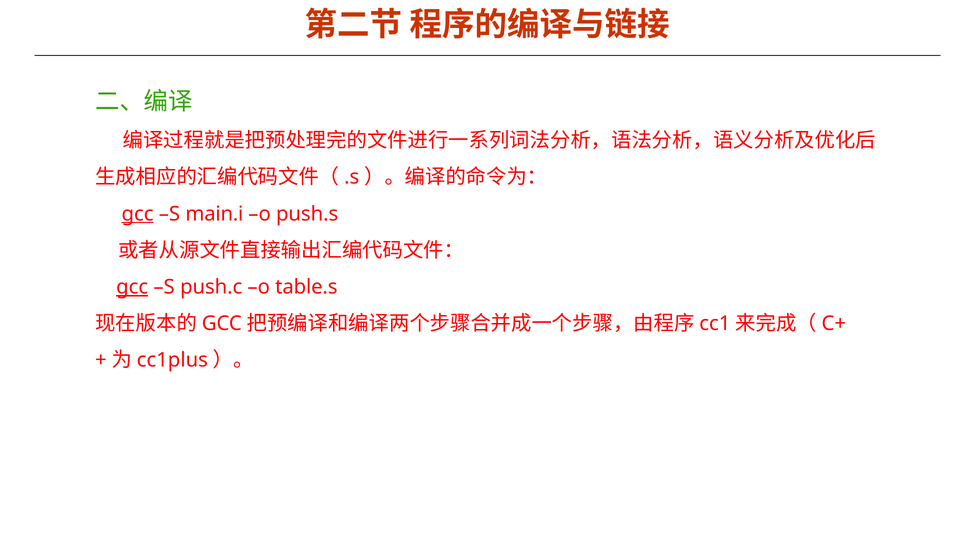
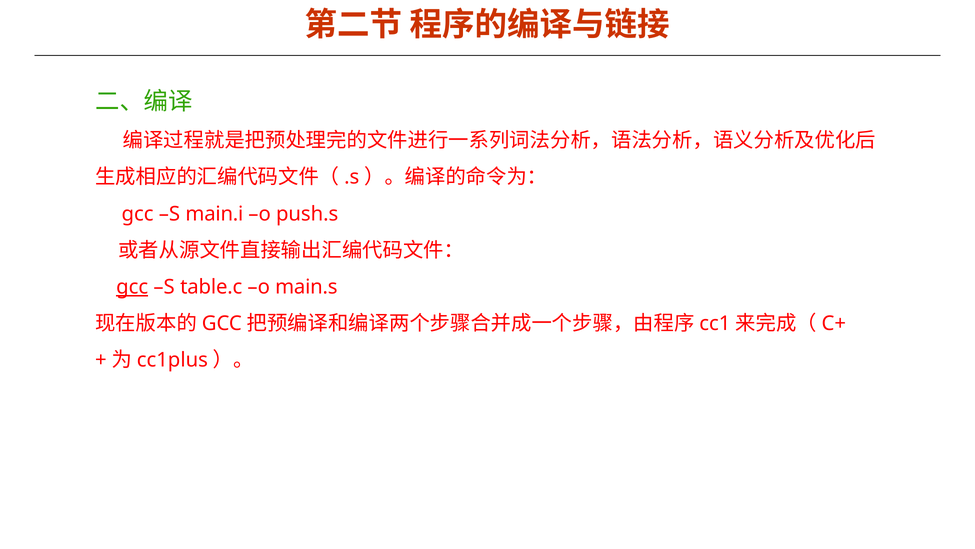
gcc at (138, 214) underline: present -> none
push.c: push.c -> table.c
table.s: table.s -> main.s
